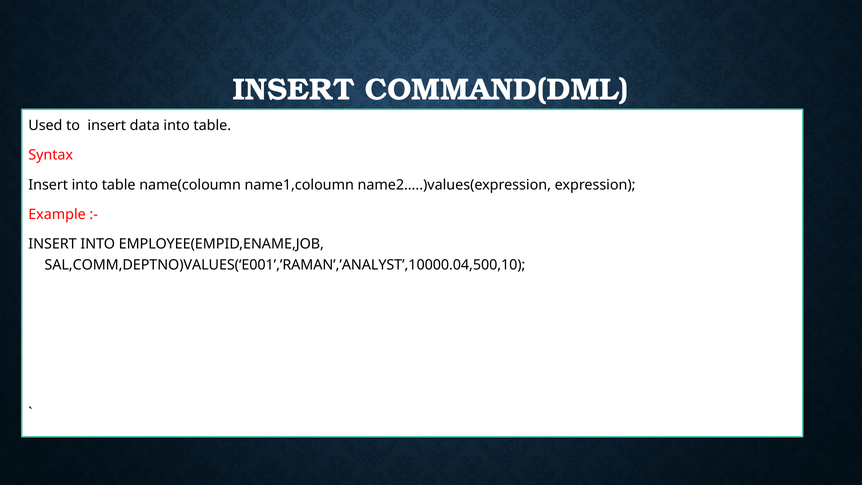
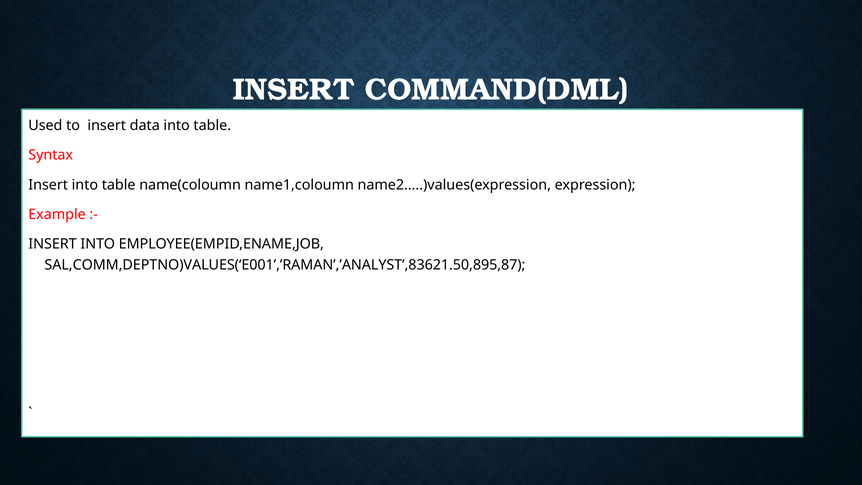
SAL,COMM,DEPTNO)VALUES(‘E001’,’RAMAN’,’ANALYST’,10000.04,500,10: SAL,COMM,DEPTNO)VALUES(‘E001’,’RAMAN’,’ANALYST’,10000.04,500,10 -> SAL,COMM,DEPTNO)VALUES(‘E001’,’RAMAN’,’ANALYST’,83621.50,895,87
